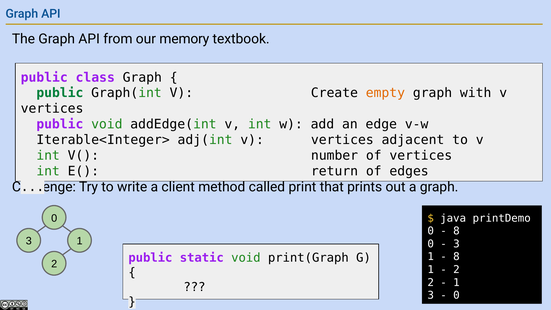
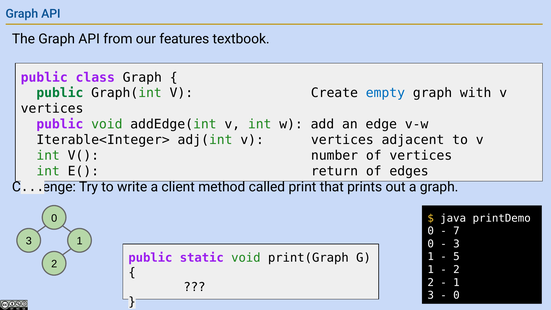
memory: memory -> features
empty colour: orange -> blue
8 at (456, 231): 8 -> 7
8 at (456, 257): 8 -> 5
